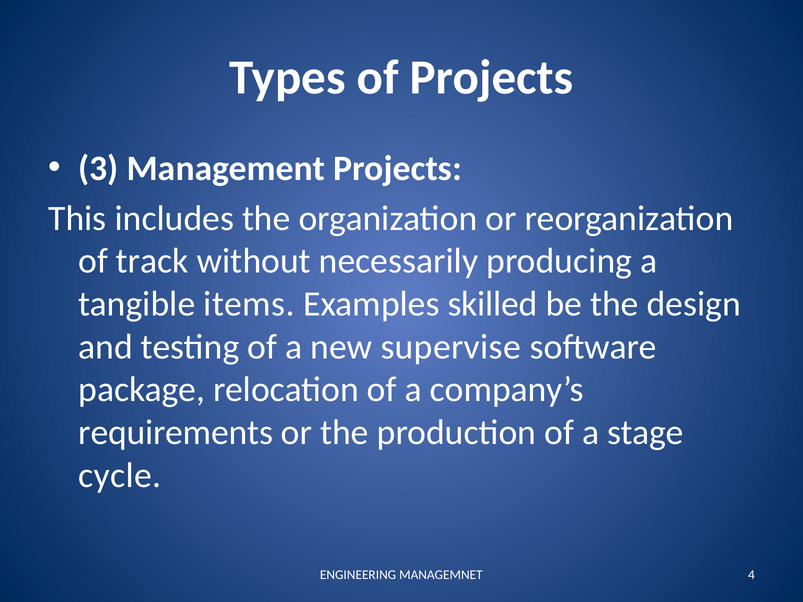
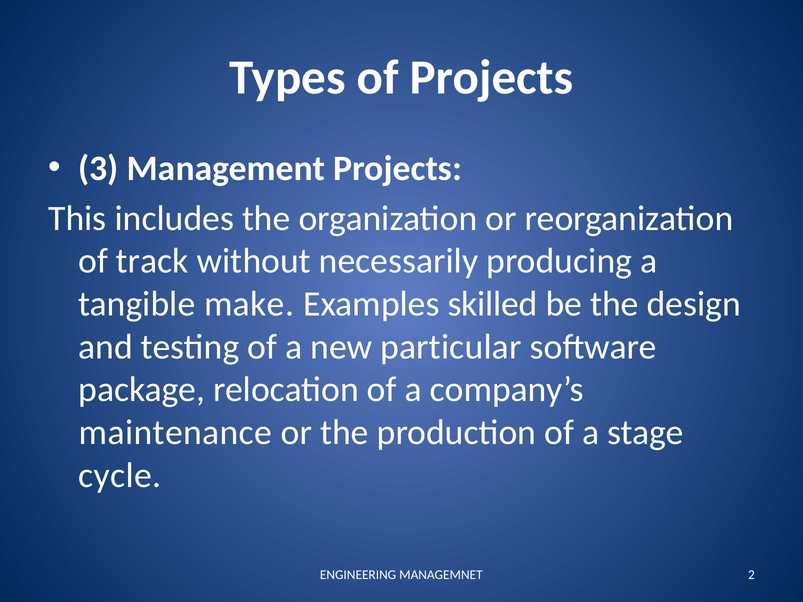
items: items -> make
supervise: supervise -> particular
requirements: requirements -> maintenance
4: 4 -> 2
